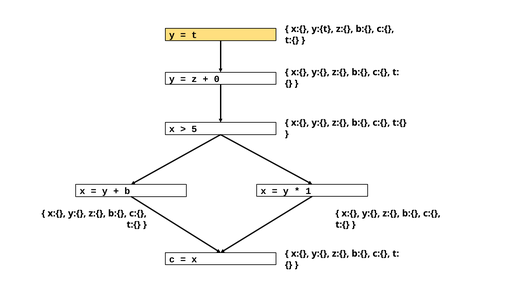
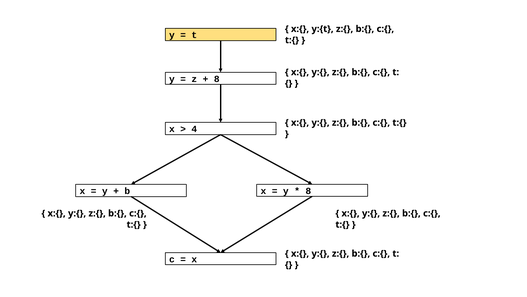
0 at (217, 79): 0 -> 8
5: 5 -> 4
1 at (308, 191): 1 -> 8
